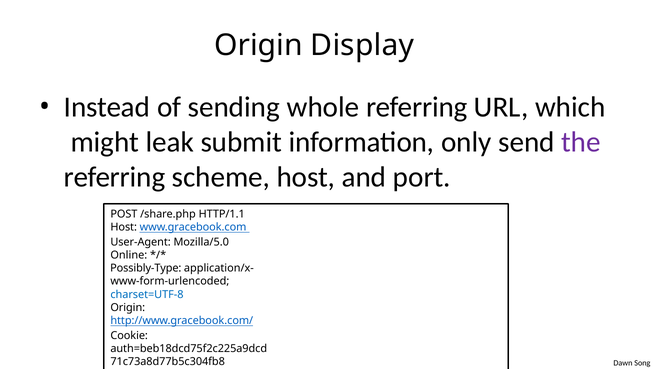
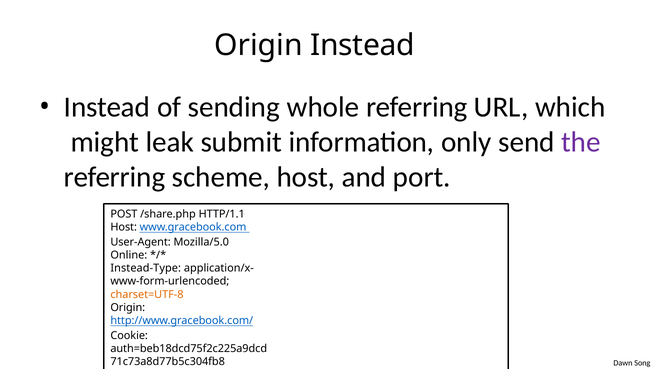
Origin Display: Display -> Instead
Possibly-Type: Possibly-Type -> Instead-Type
charset=UTF-8 colour: blue -> orange
